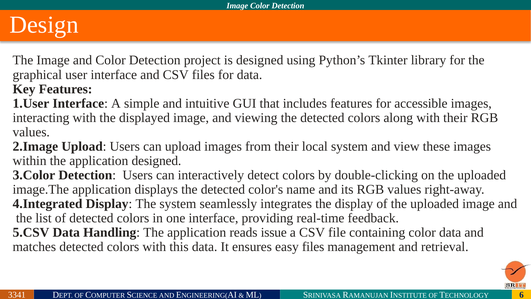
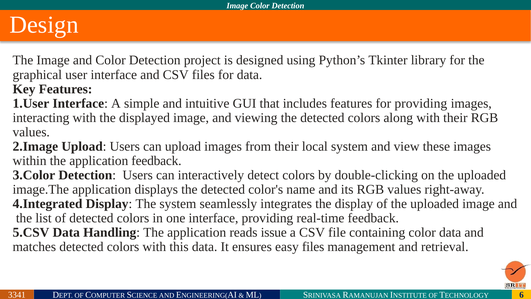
for accessible: accessible -> providing
application designed: designed -> feedback
